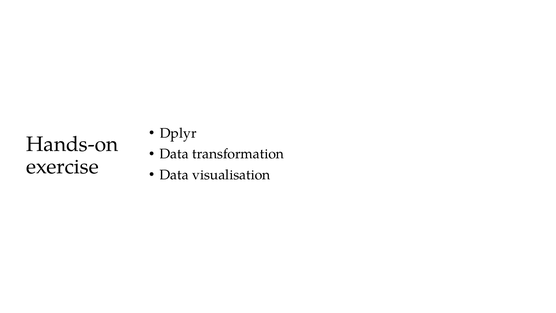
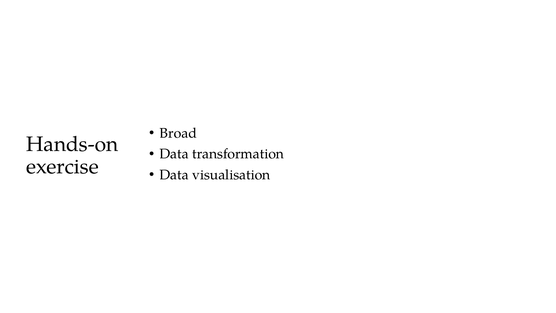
Dplyr: Dplyr -> Broad
